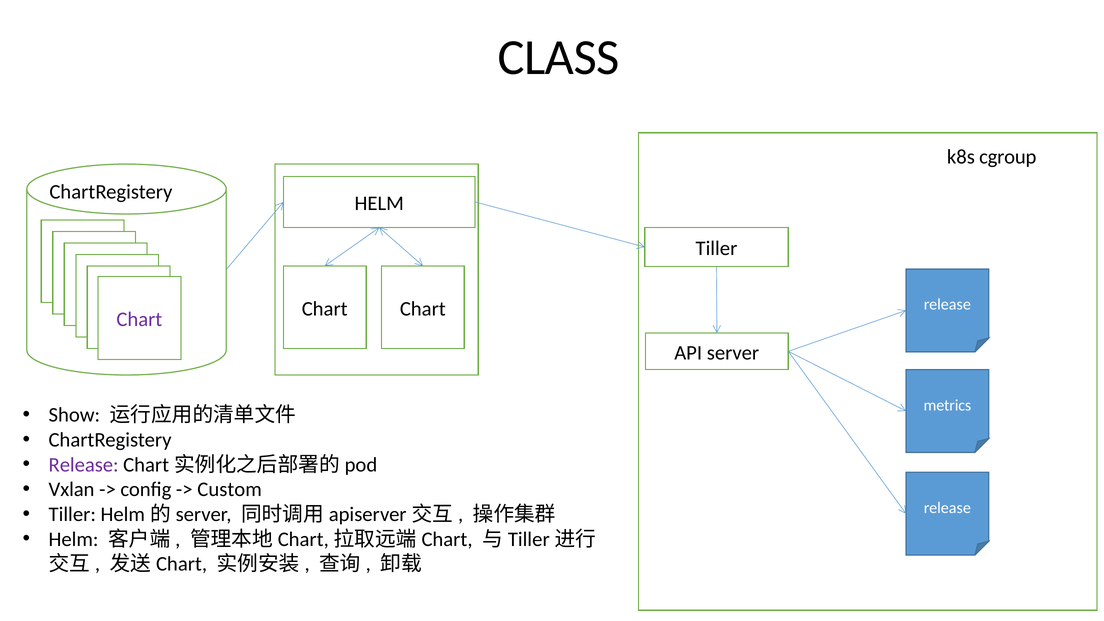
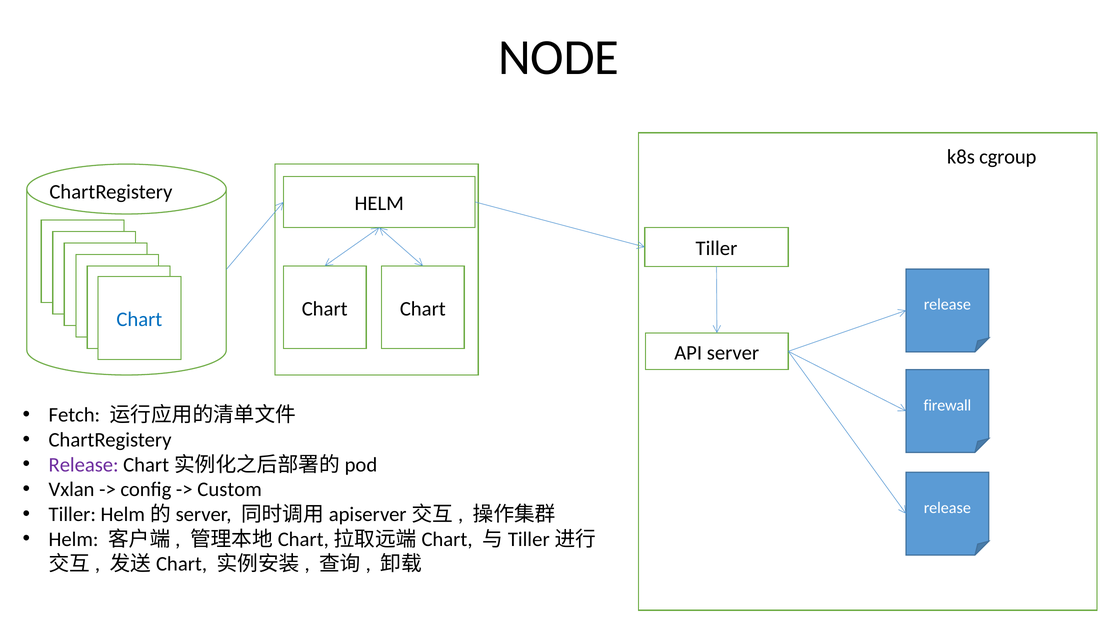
CLASS: CLASS -> NODE
Chart at (139, 319) colour: purple -> blue
metrics: metrics -> firewall
Show: Show -> Fetch
